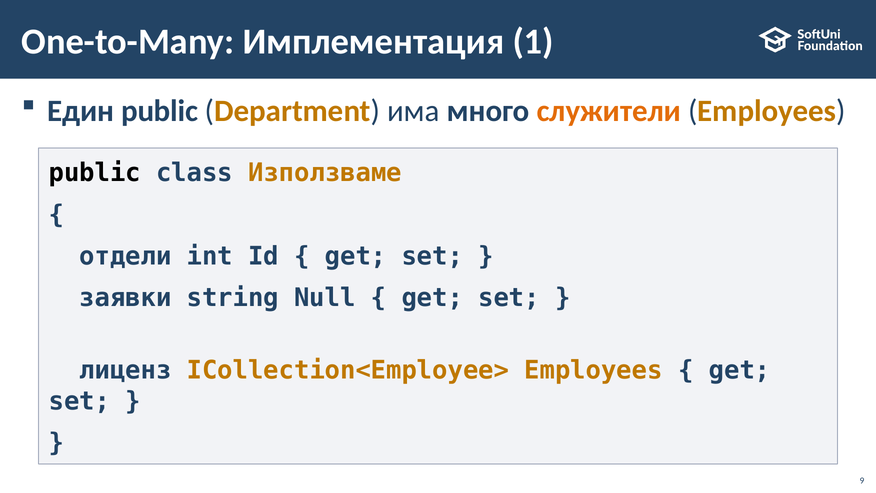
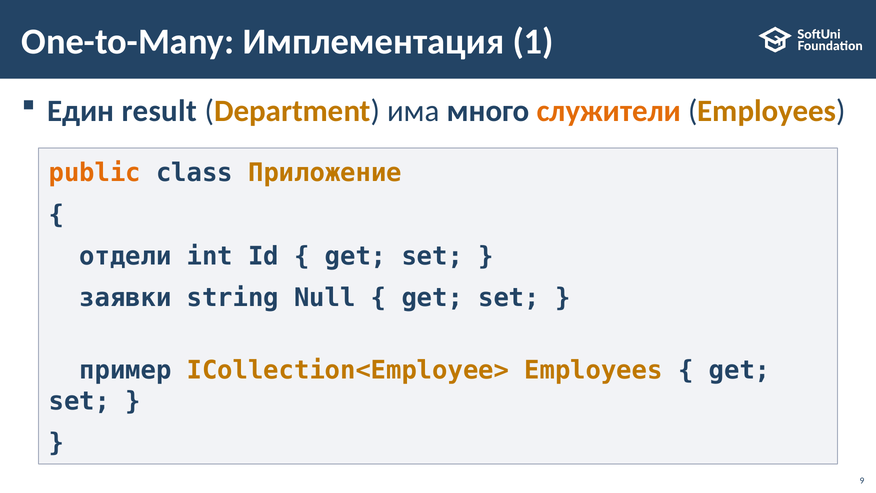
Един public: public -> result
public at (95, 173) colour: black -> orange
Използваме: Използваме -> Приложение
лиценз: лиценз -> пример
